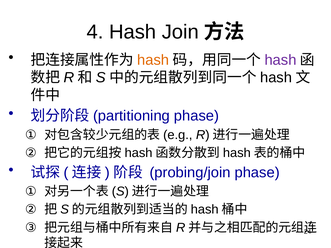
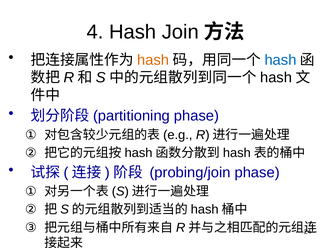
hash at (281, 60) colour: purple -> blue
